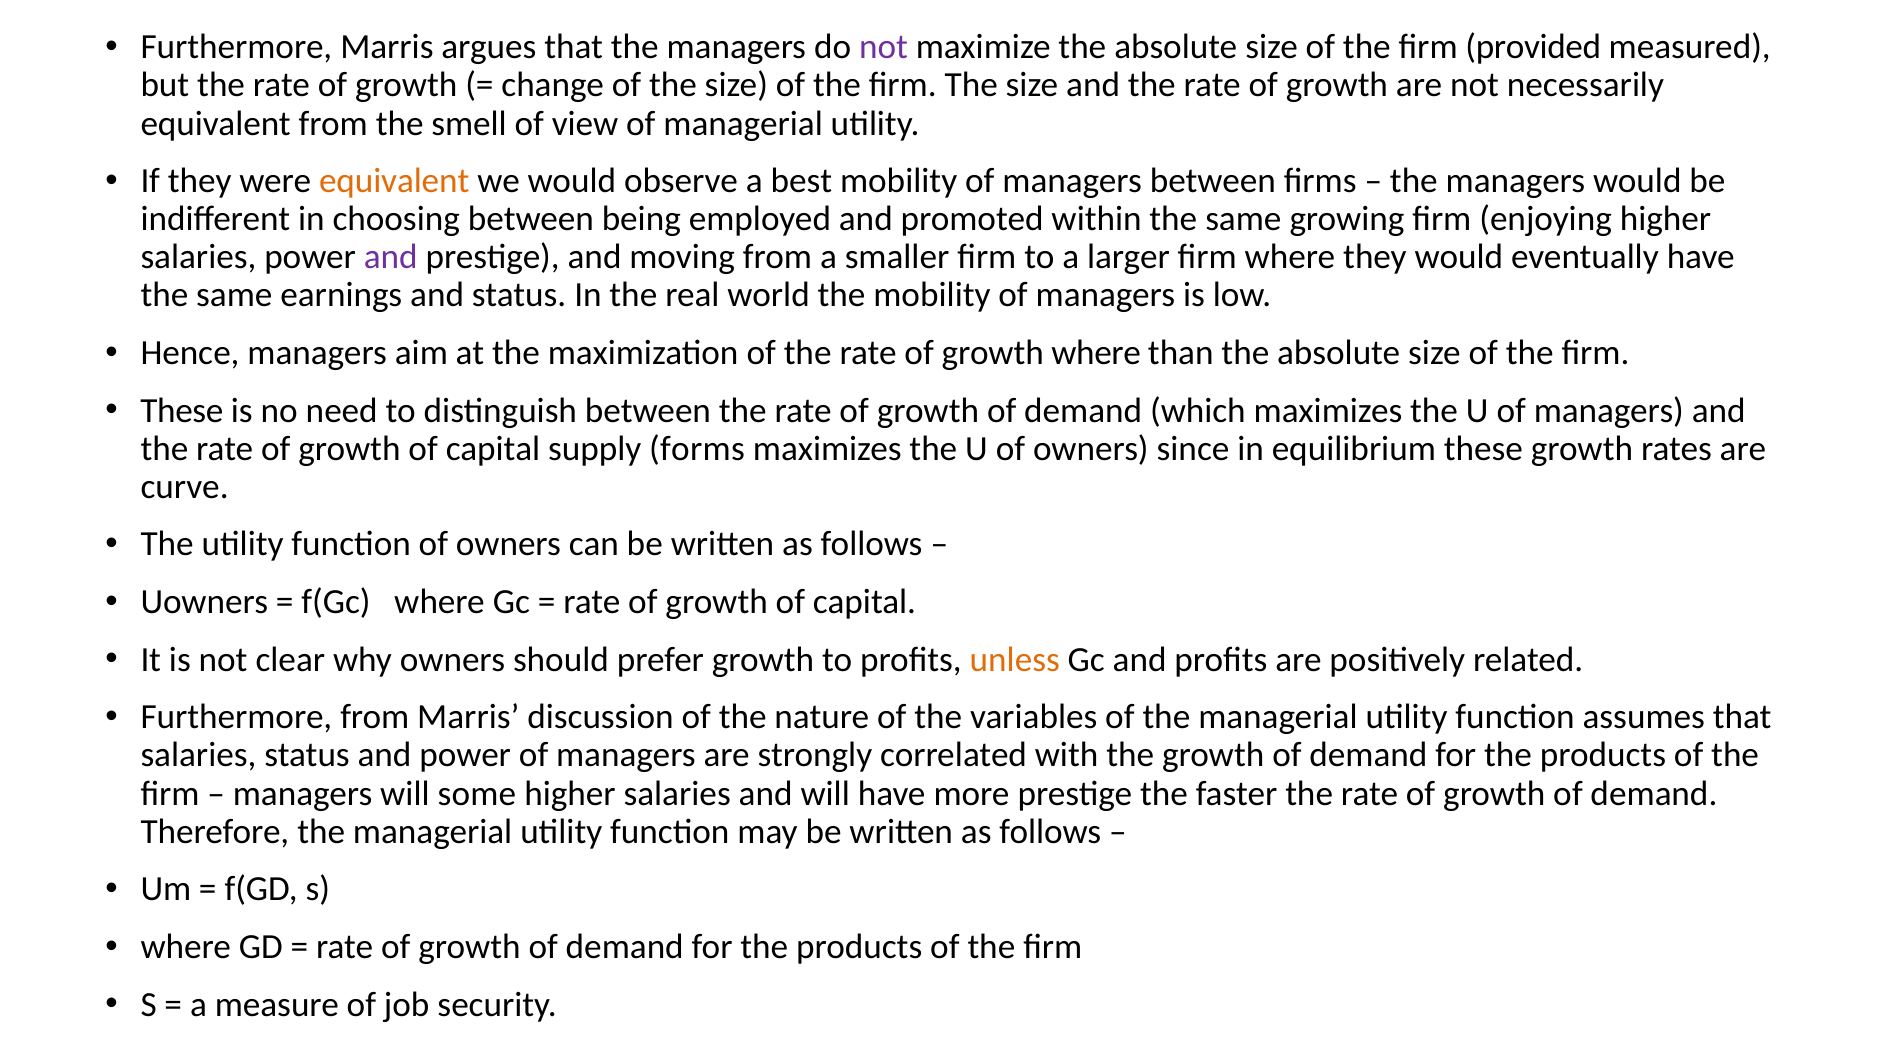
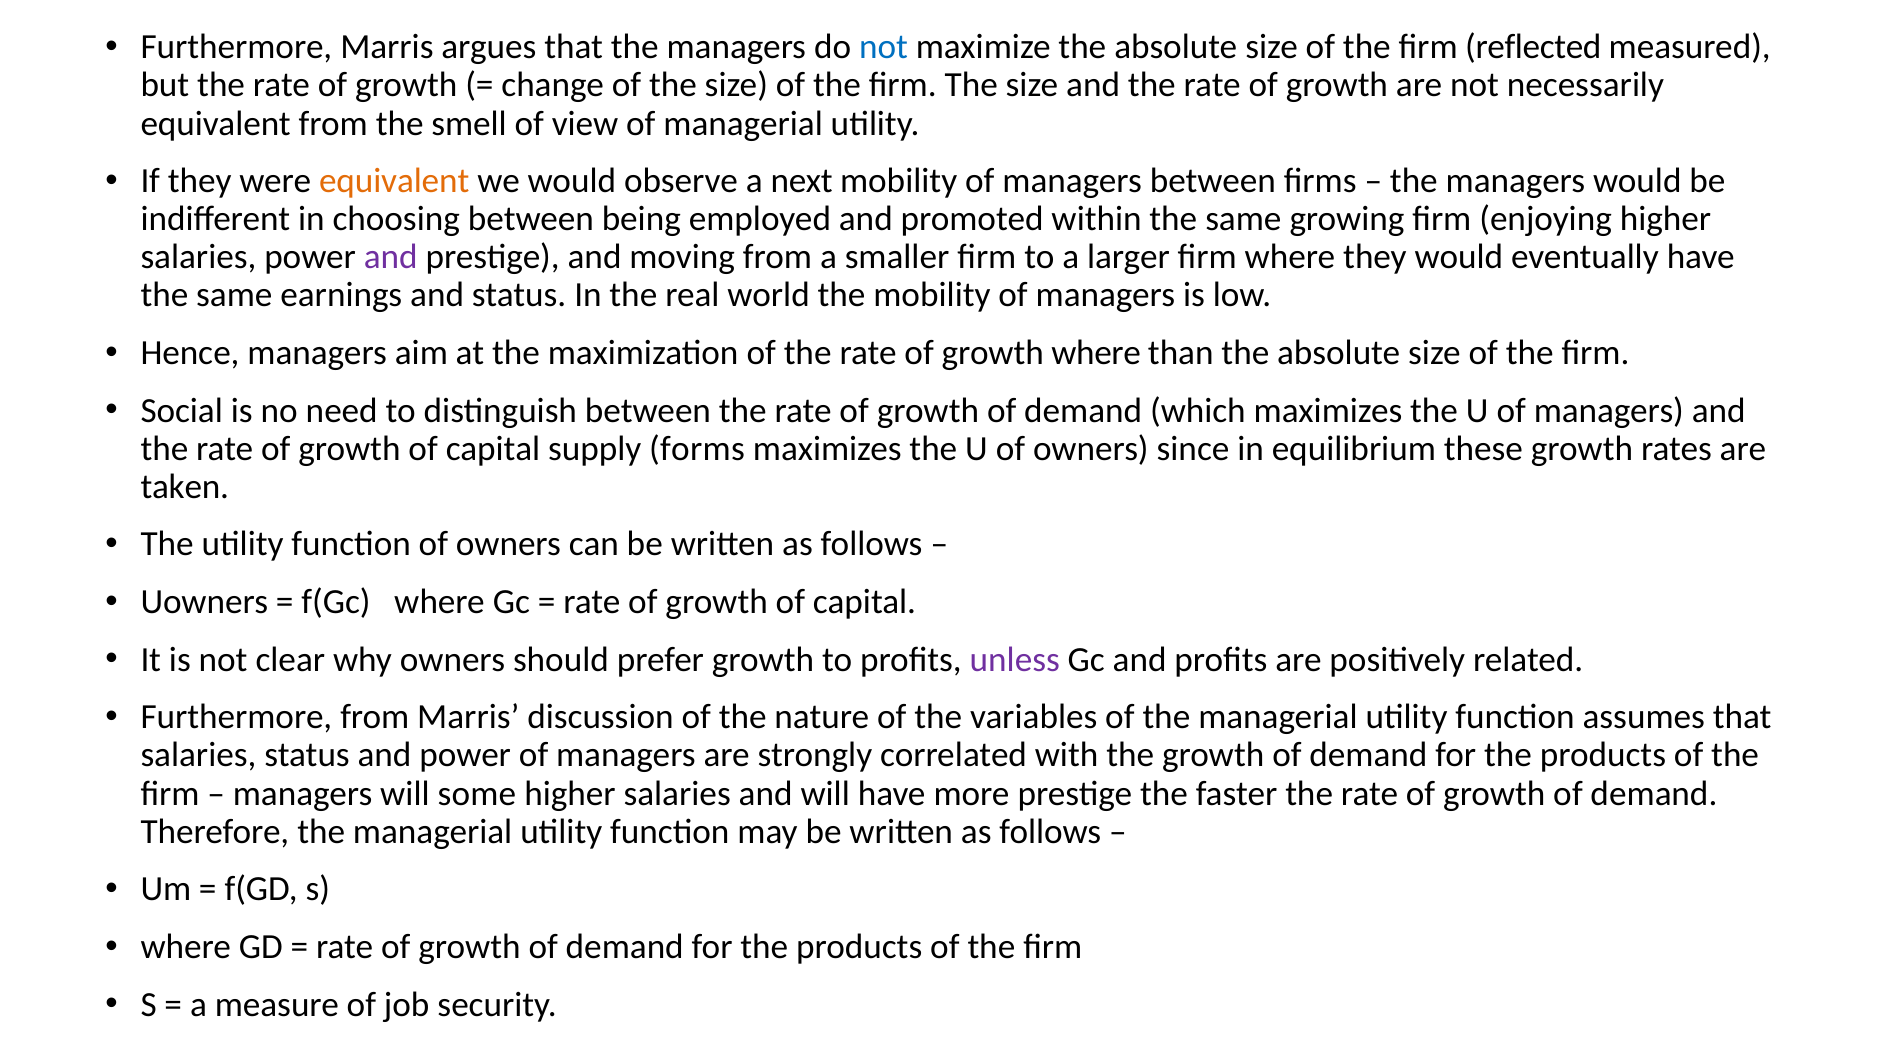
not at (883, 47) colour: purple -> blue
provided: provided -> reflected
best: best -> next
These at (182, 411): These -> Social
curve: curve -> taken
unless colour: orange -> purple
